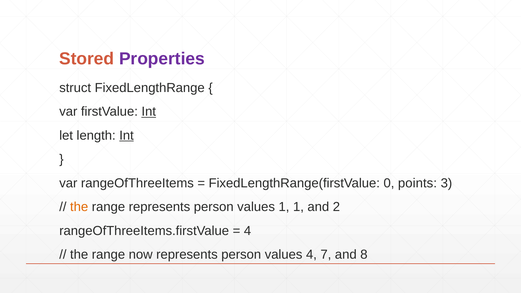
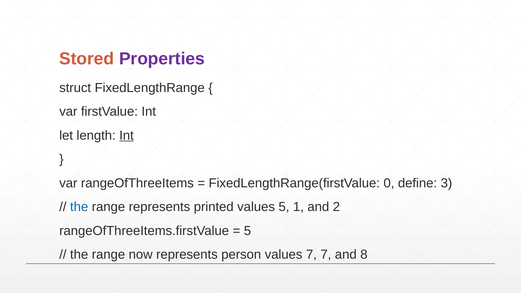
Int at (149, 112) underline: present -> none
points: points -> define
the at (79, 207) colour: orange -> blue
range represents person: person -> printed
values 1: 1 -> 5
4 at (247, 231): 4 -> 5
values 4: 4 -> 7
